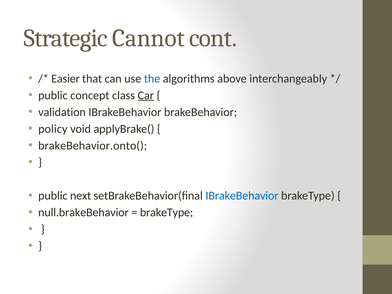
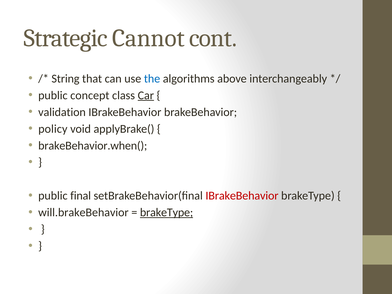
Easier: Easier -> String
brakeBehavior.onto(: brakeBehavior.onto( -> brakeBehavior.when(
next: next -> final
IBrakeBehavior at (242, 196) colour: blue -> red
null.brakeBehavior: null.brakeBehavior -> will.brakeBehavior
brakeType at (167, 213) underline: none -> present
